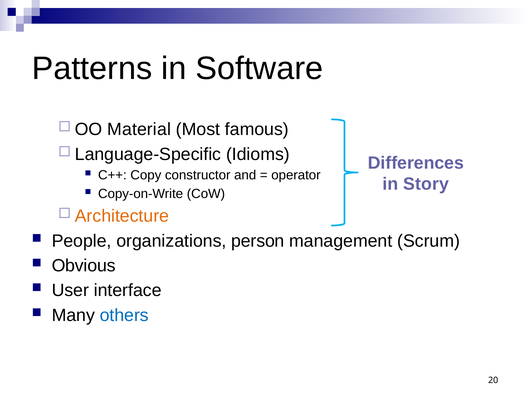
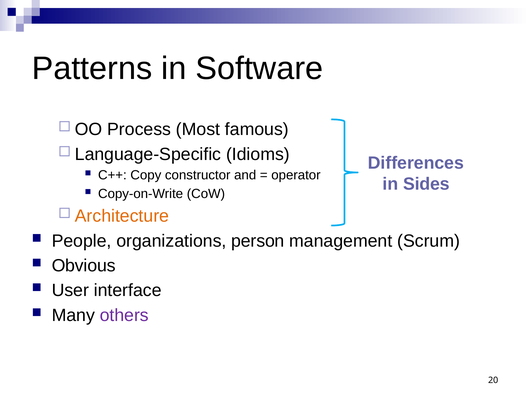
Material: Material -> Process
Story: Story -> Sides
others colour: blue -> purple
